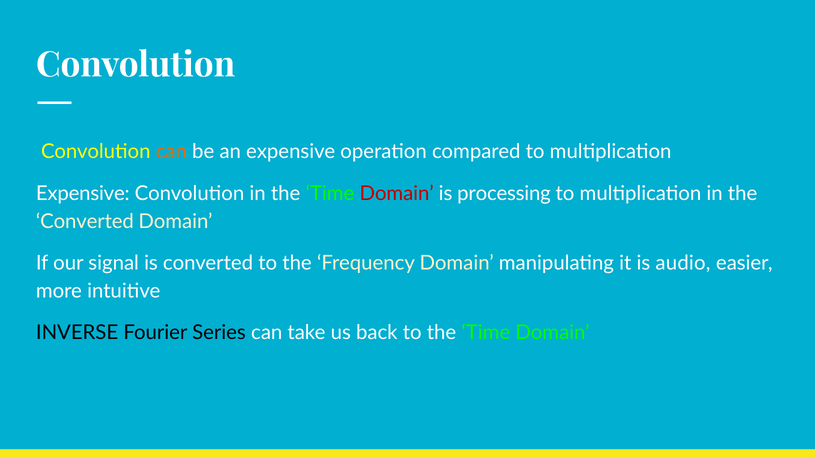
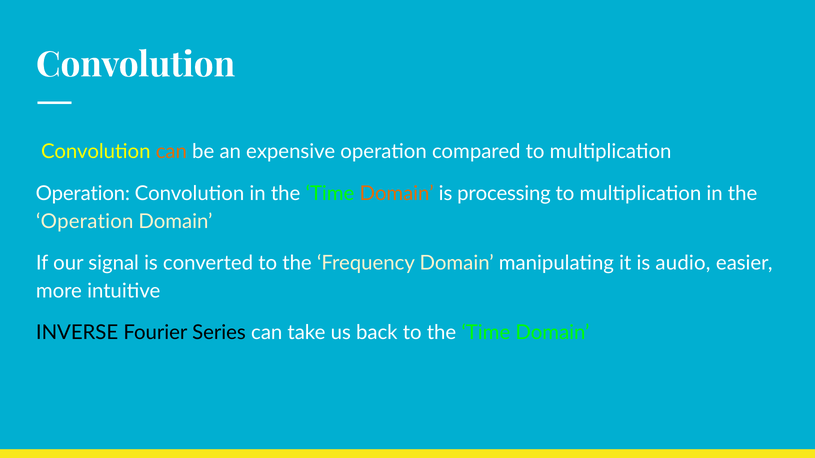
Expensive at (83, 193): Expensive -> Operation
Domain at (397, 193) colour: red -> orange
Converted at (85, 222): Converted -> Operation
